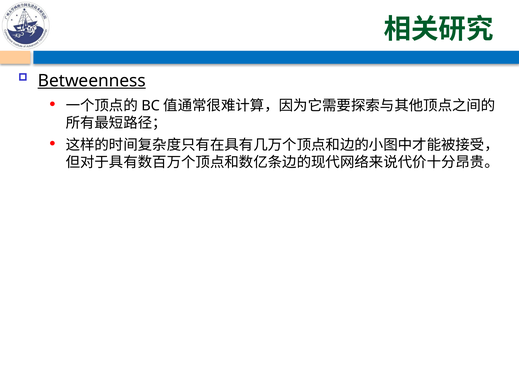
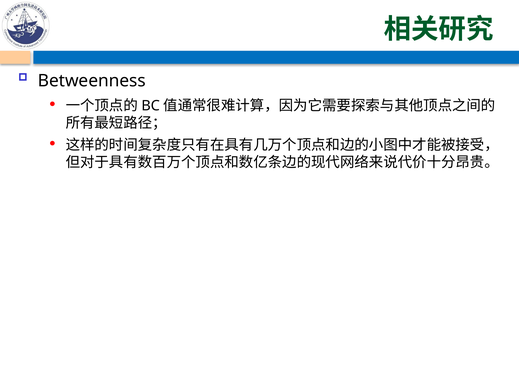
Betweenness underline: present -> none
